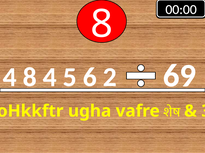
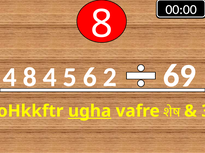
ugha underline: none -> present
